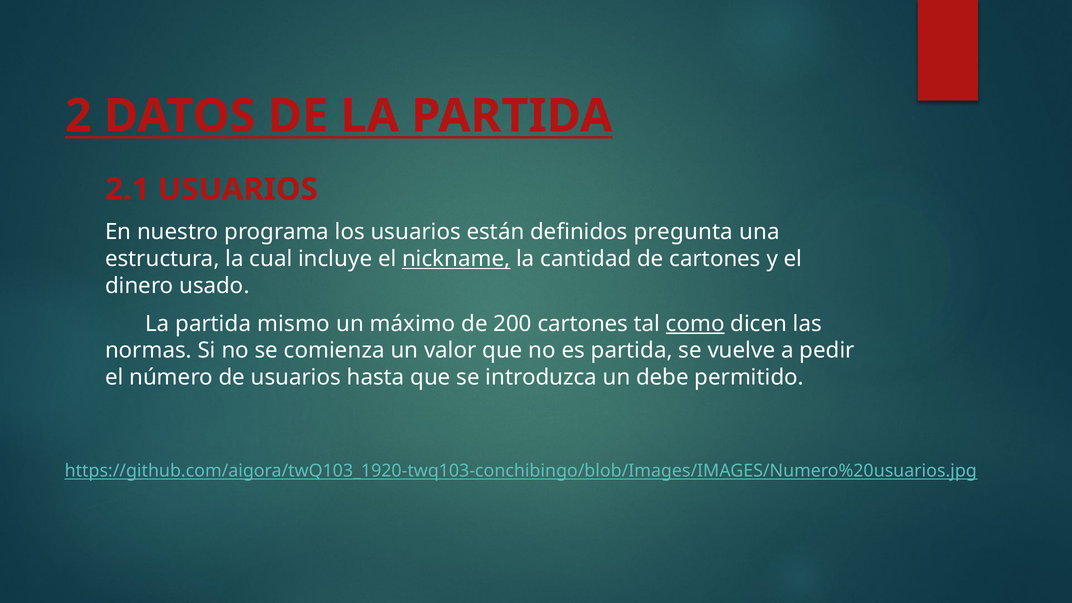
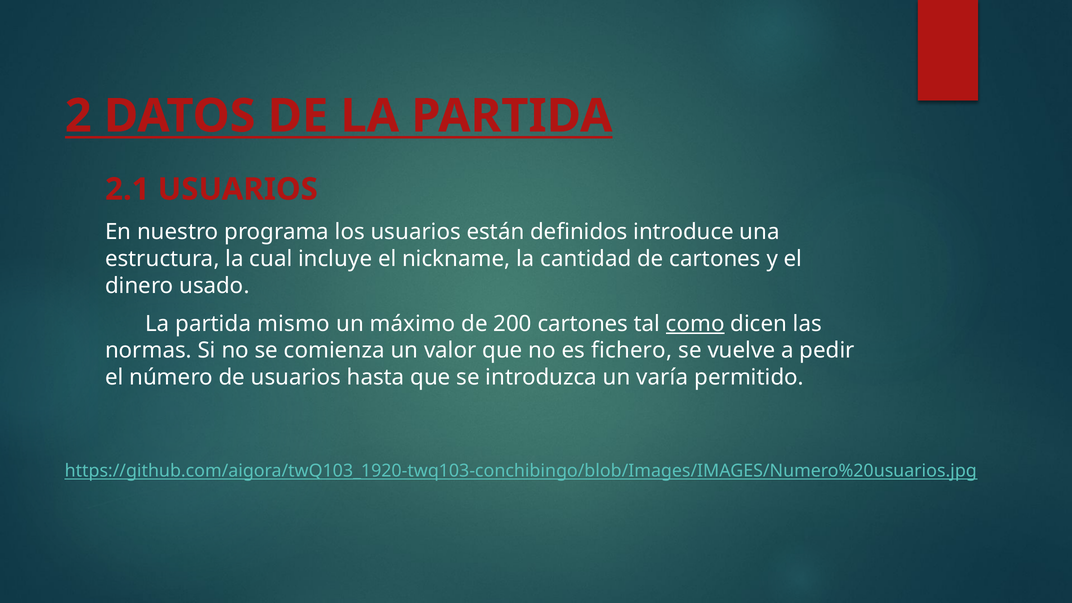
pregunta: pregunta -> introduce
nickname underline: present -> none
es partida: partida -> fichero
debe: debe -> varía
